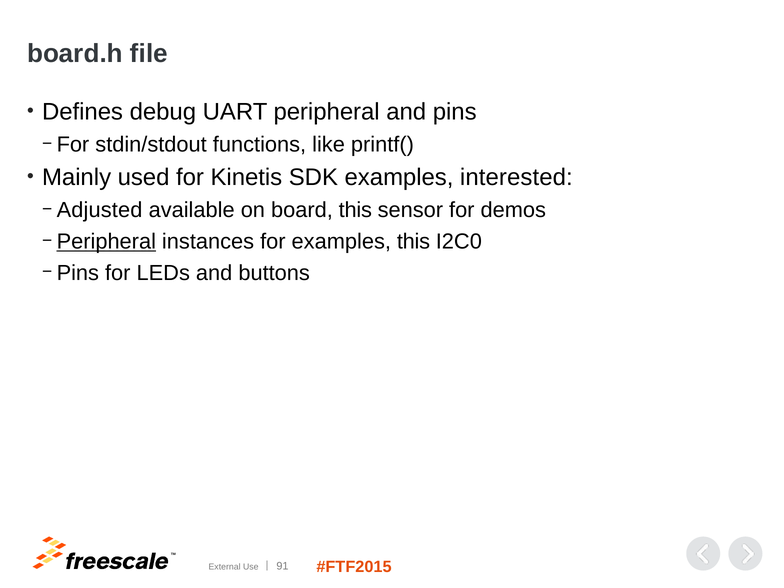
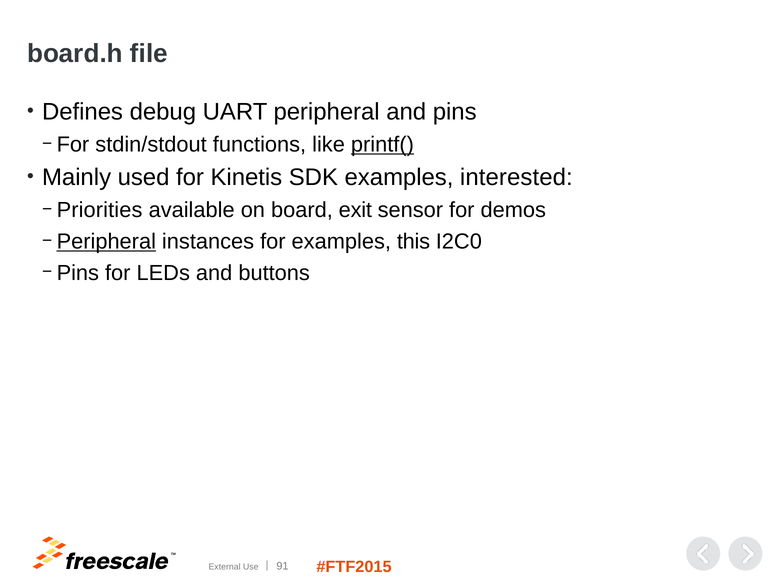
printf( underline: none -> present
Adjusted: Adjusted -> Priorities
board this: this -> exit
